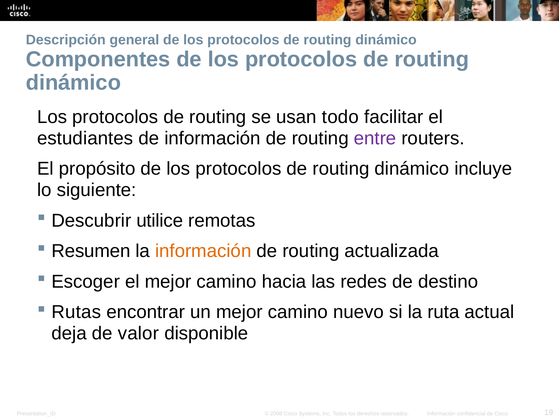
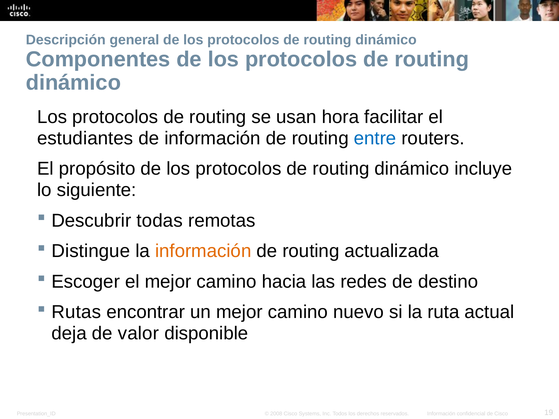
todo: todo -> hora
entre colour: purple -> blue
utilice: utilice -> todas
Resumen: Resumen -> Distingue
